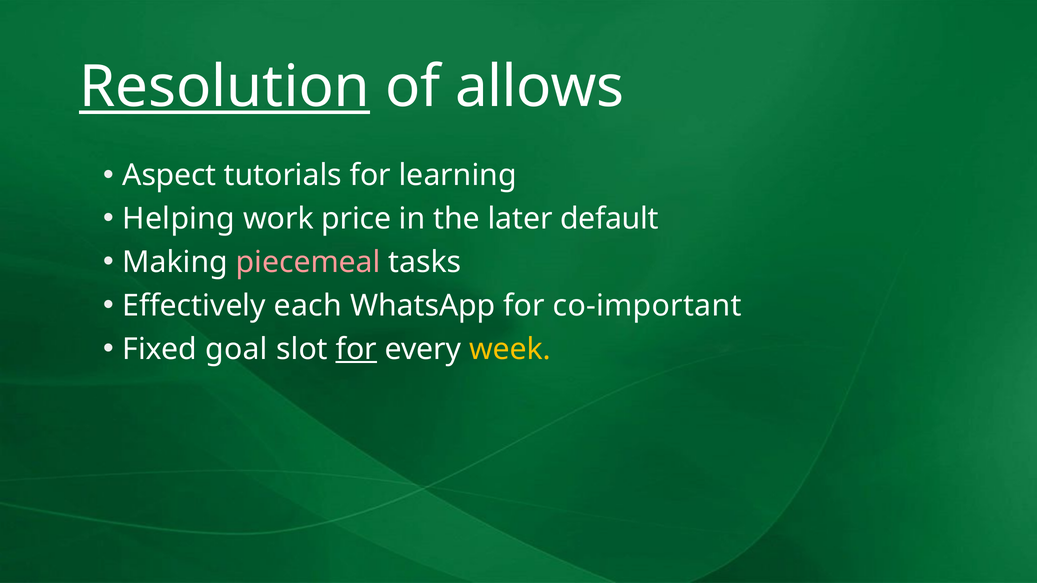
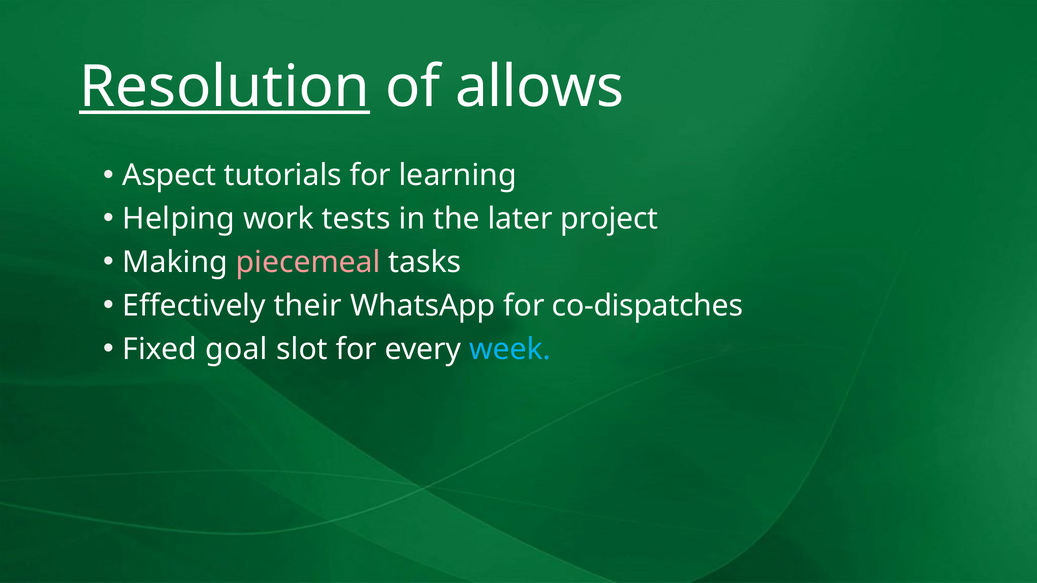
price: price -> tests
default: default -> project
each: each -> their
co-important: co-important -> co-dispatches
for at (356, 349) underline: present -> none
week colour: yellow -> light blue
